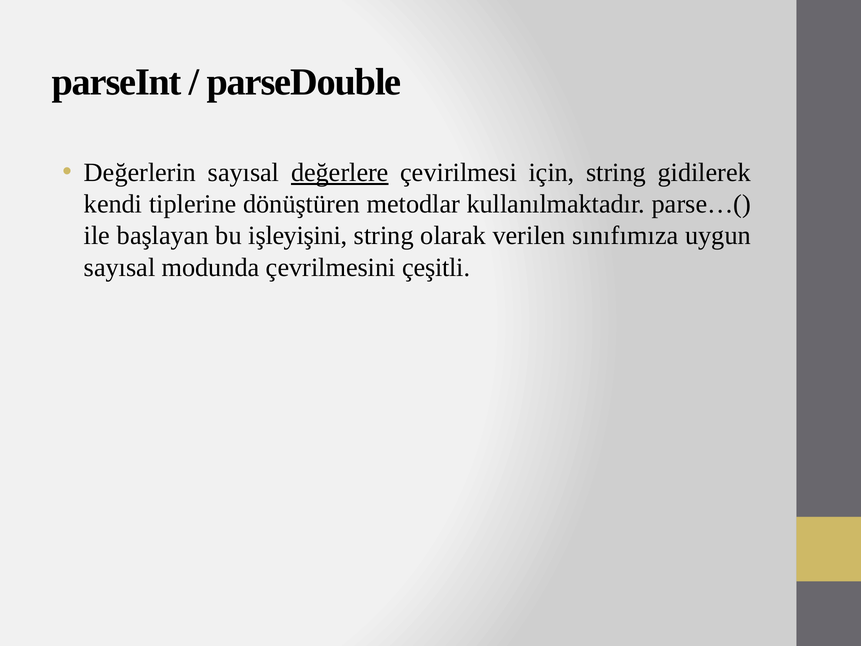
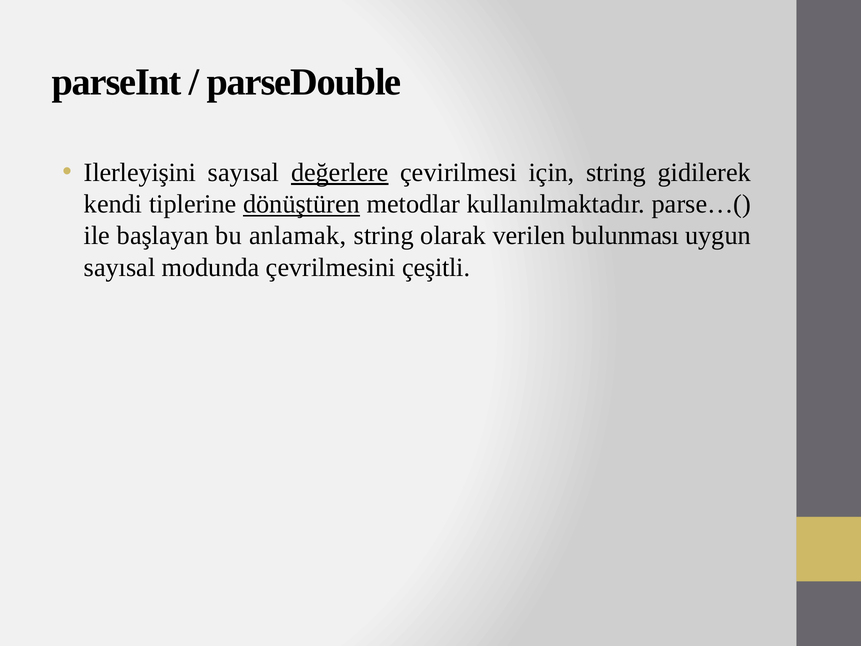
Değerlerin: Değerlerin -> Ilerleyişini
dönüştüren underline: none -> present
işleyişini: işleyişini -> anlamak
sınıfımıza: sınıfımıza -> bulunması
